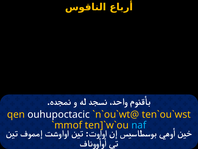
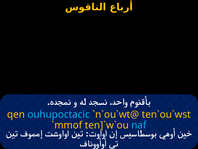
ouhupoctacic colour: white -> light blue
